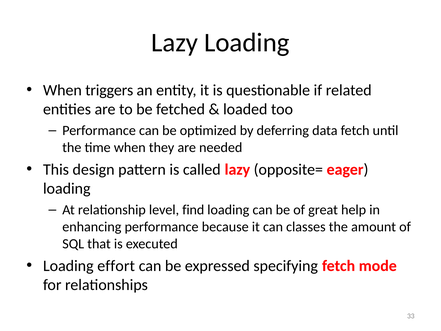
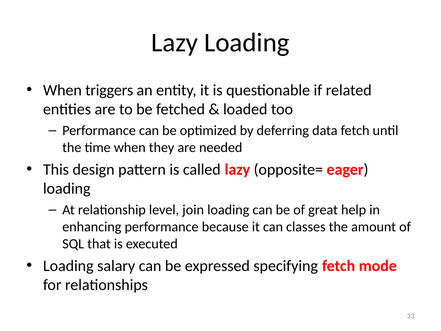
find: find -> join
effort: effort -> salary
